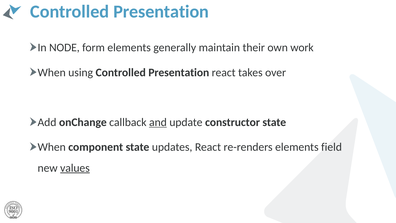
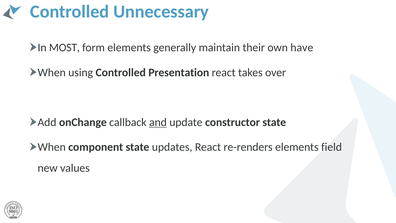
Presentation at (161, 12): Presentation -> Unnecessary
NODE: NODE -> MOST
work: work -> have
values underline: present -> none
